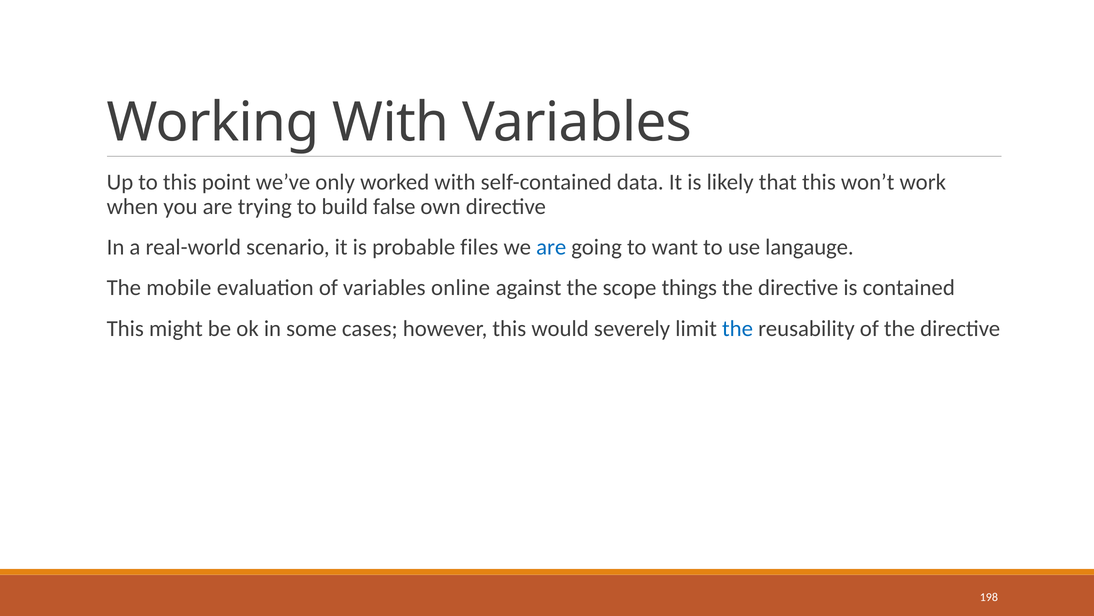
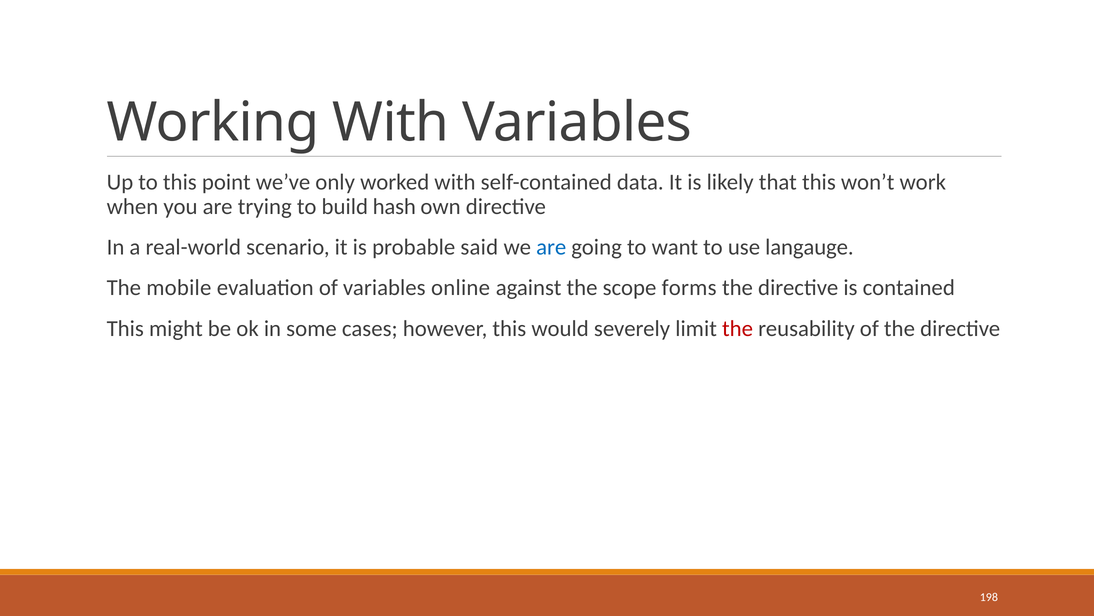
false: false -> hash
files: files -> said
things: things -> forms
the at (738, 328) colour: blue -> red
